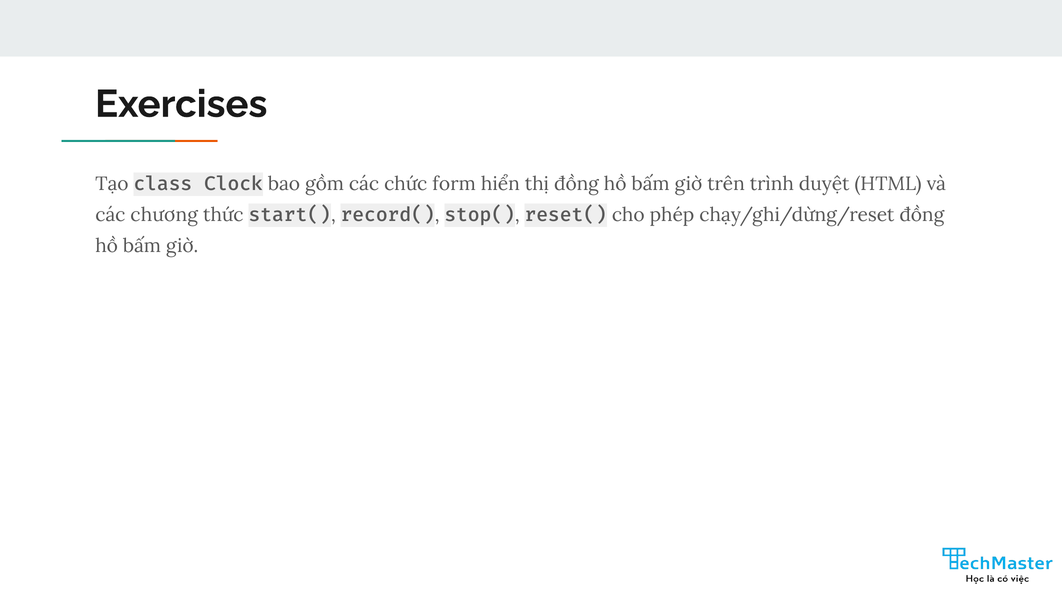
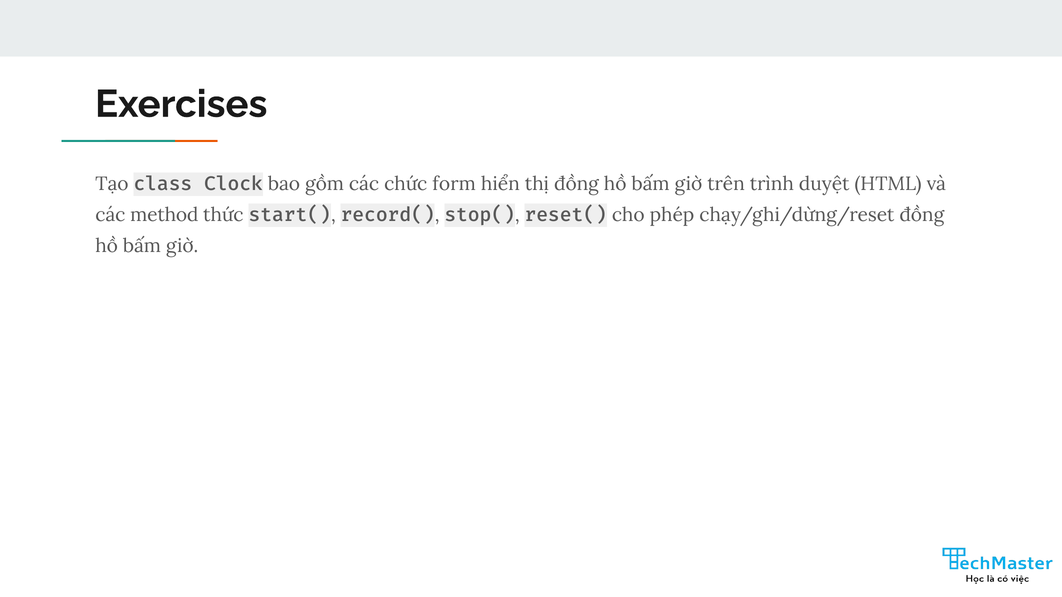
chương: chương -> method
